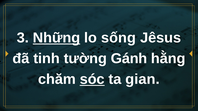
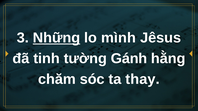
sống: sống -> mình
sóc underline: present -> none
gian: gian -> thay
